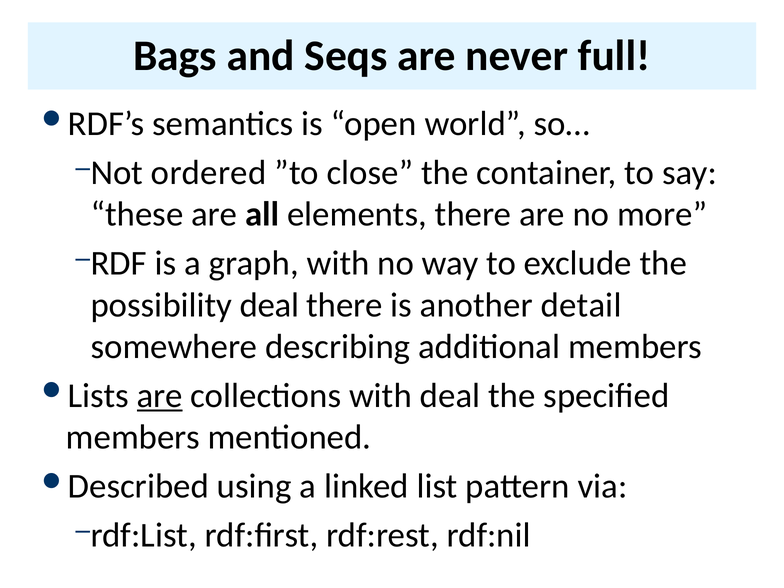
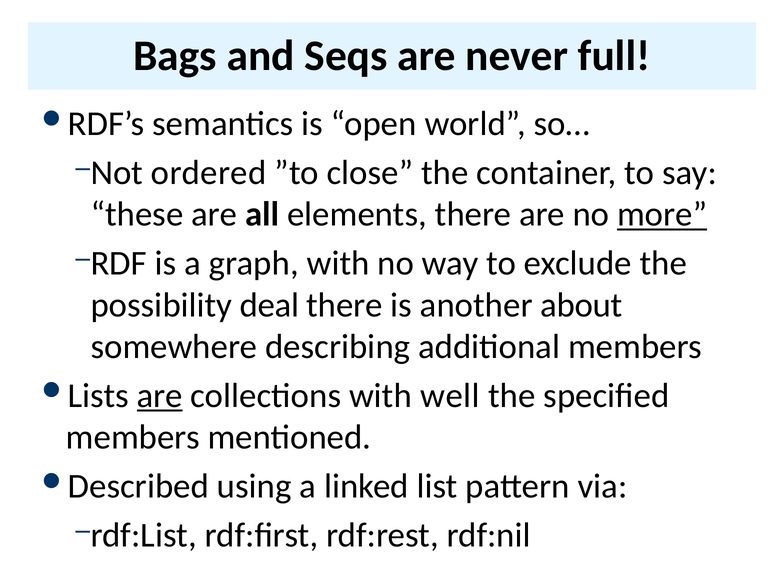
more underline: none -> present
detail: detail -> about
with deal: deal -> well
